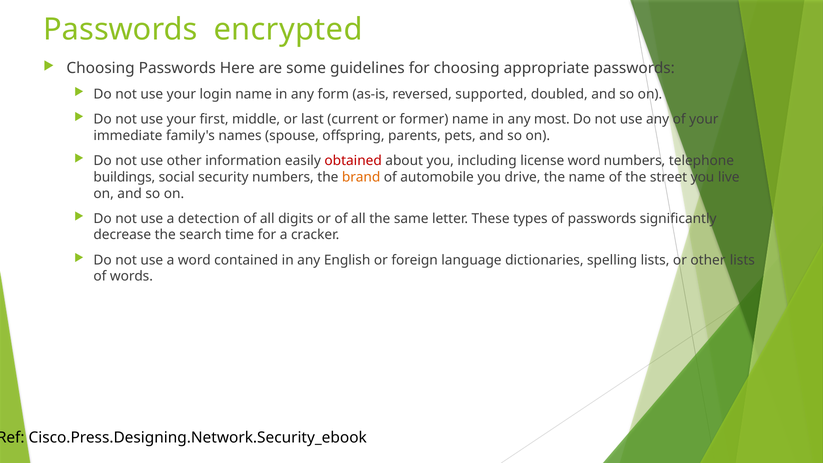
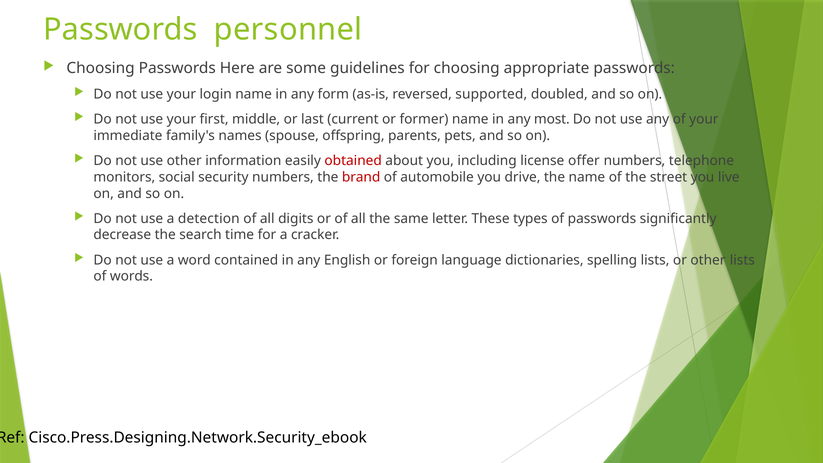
encrypted: encrypted -> personnel
license word: word -> offer
buildings: buildings -> monitors
brand colour: orange -> red
